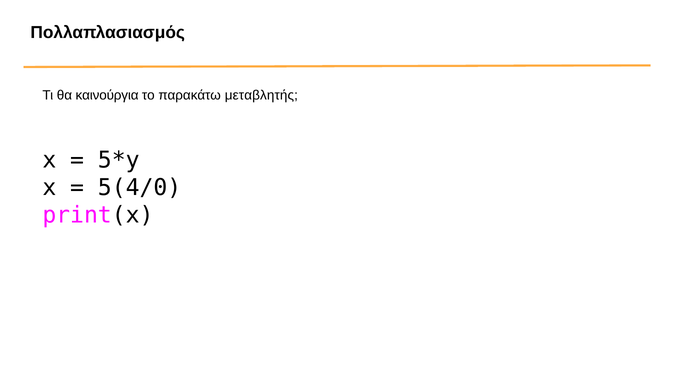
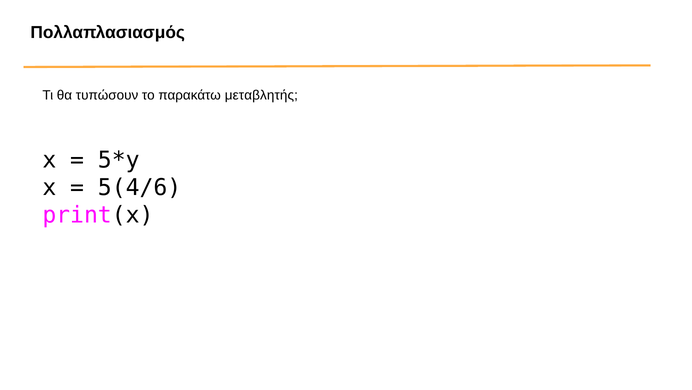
καινούργια: καινούργια -> τυπώσουν
5(4/0: 5(4/0 -> 5(4/6
